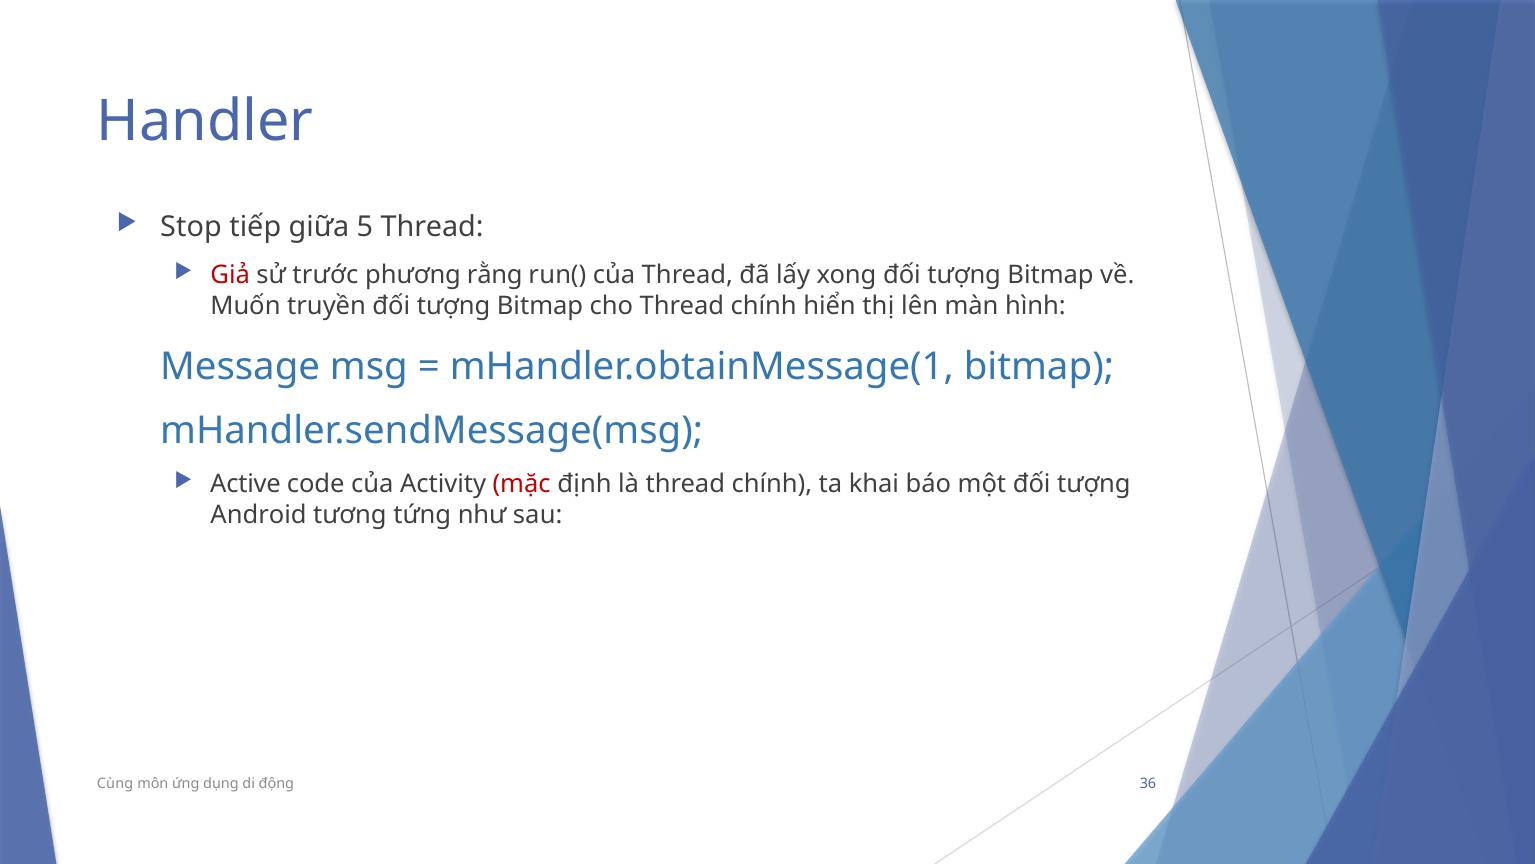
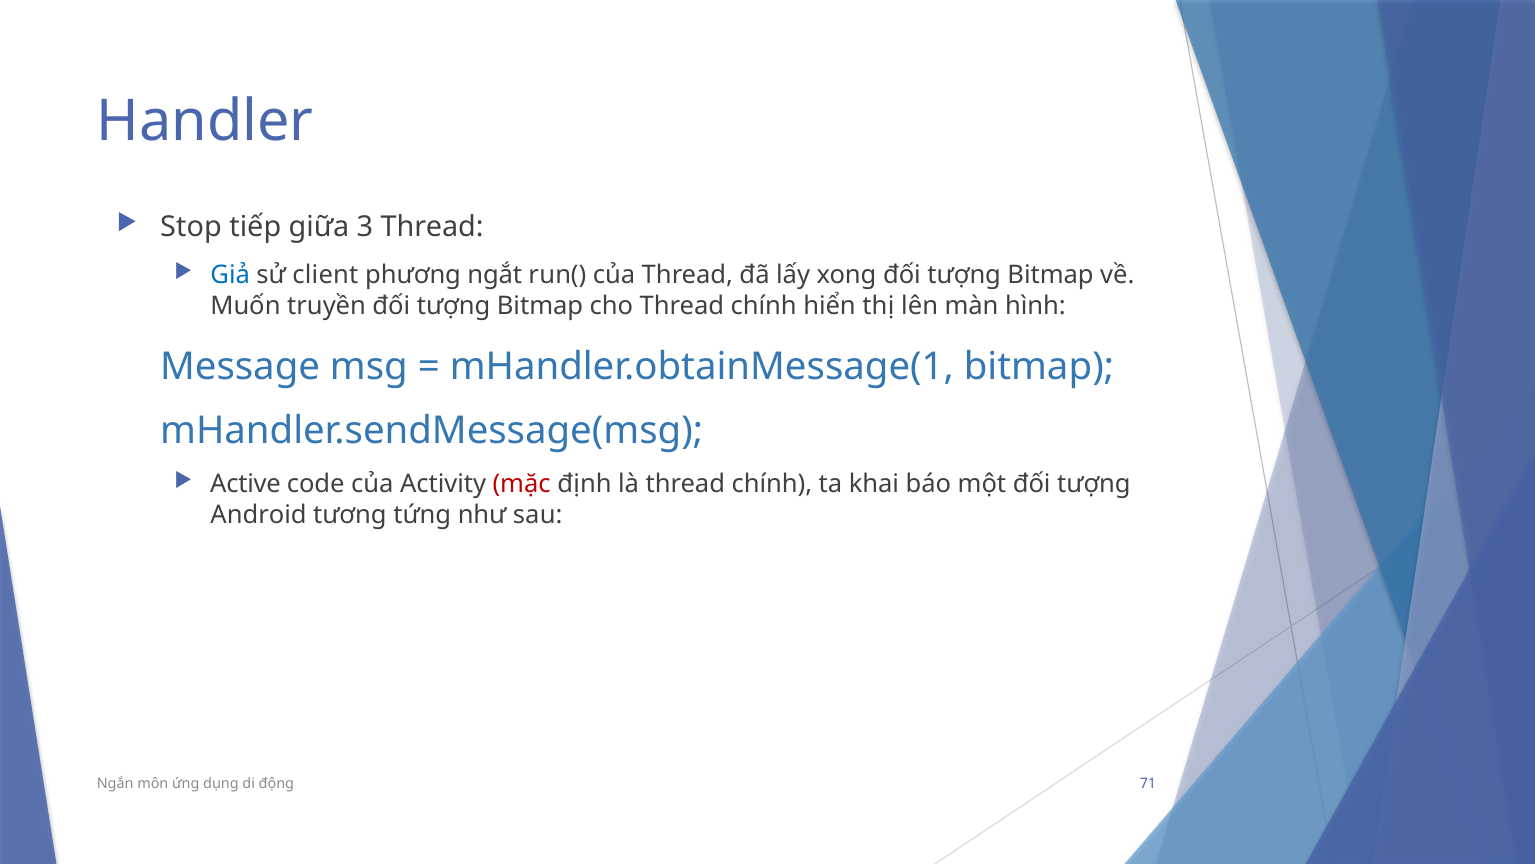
5: 5 -> 3
Giả colour: red -> blue
trước: trước -> client
rằng: rằng -> ngắt
Cùng: Cùng -> Ngắn
36: 36 -> 71
